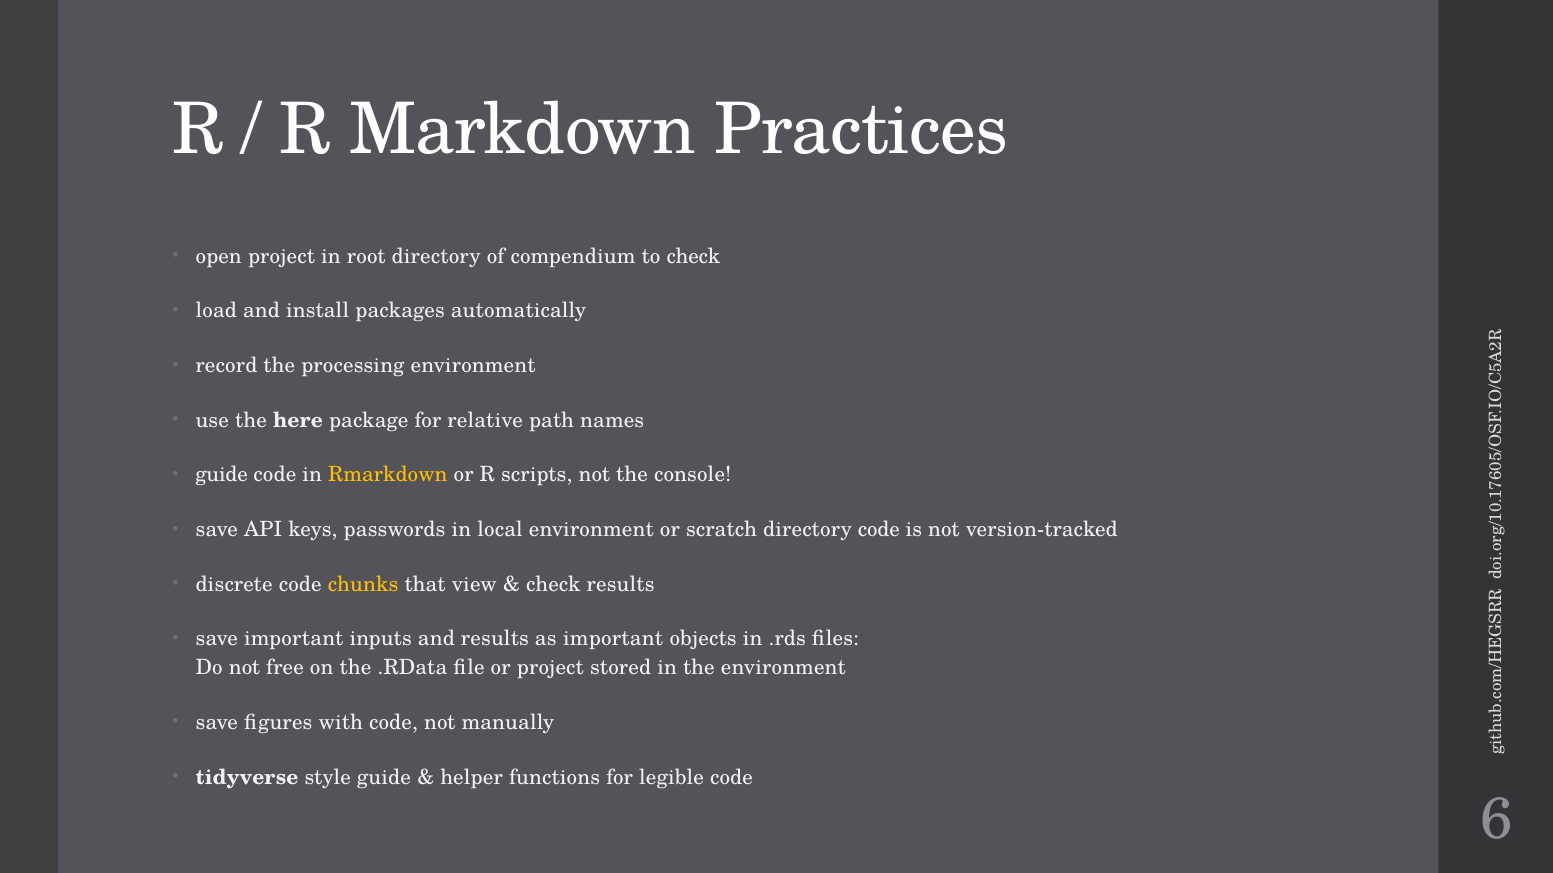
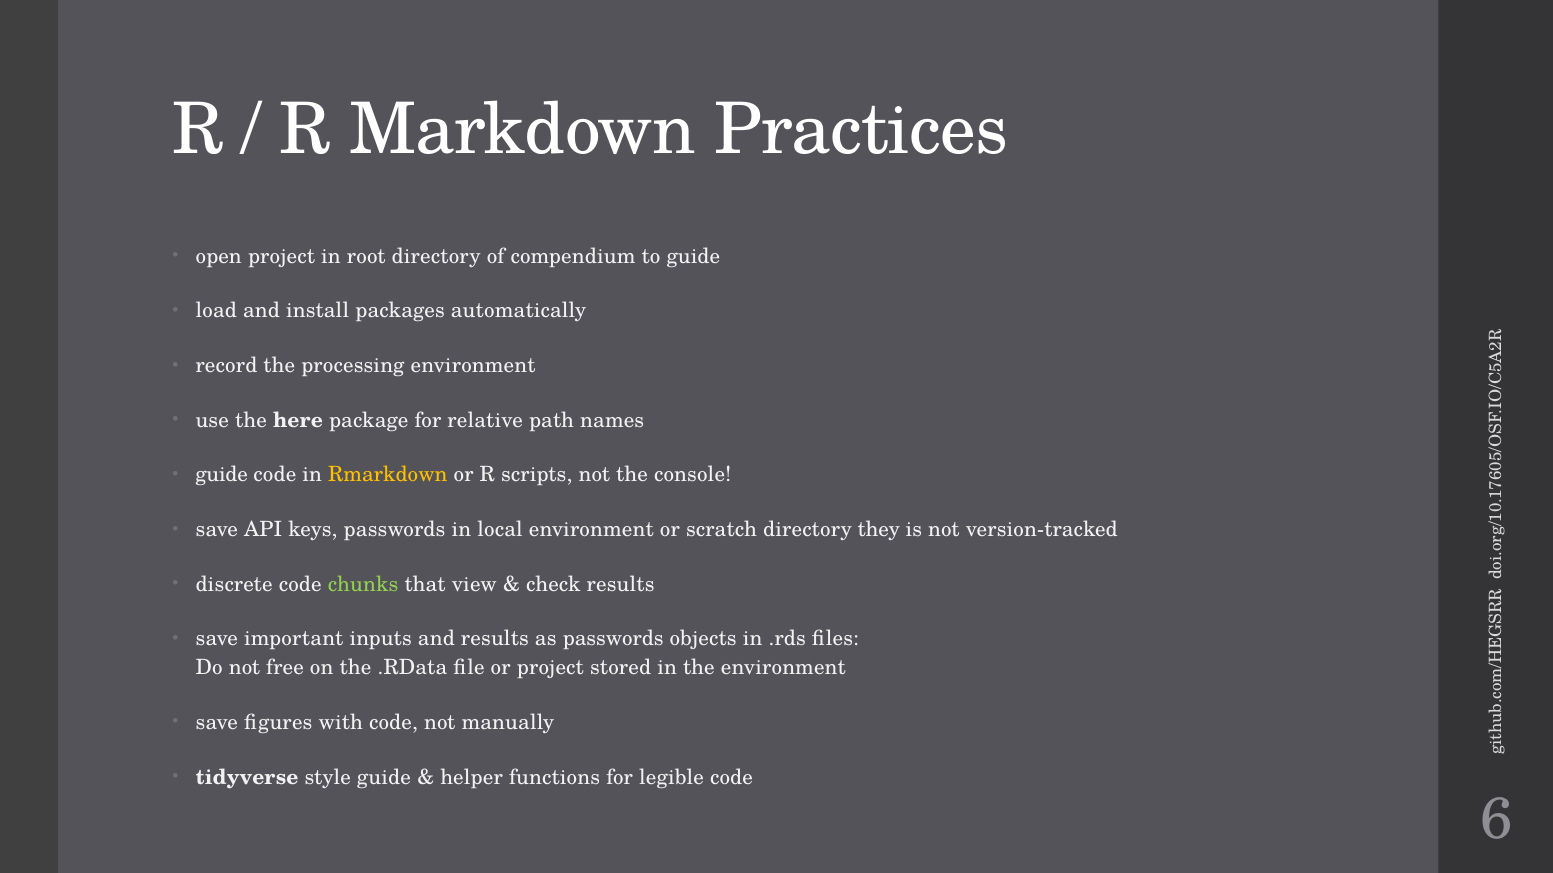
to check: check -> guide
directory code: code -> they
chunks colour: yellow -> light green
as important: important -> passwords
